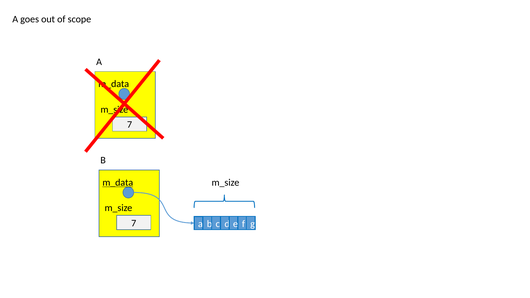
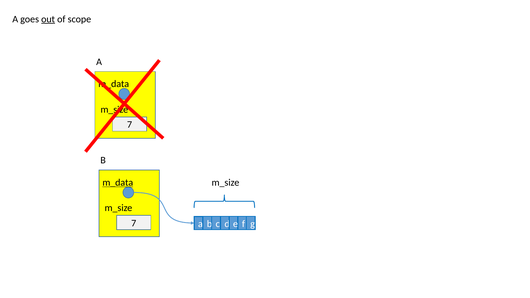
out underline: none -> present
